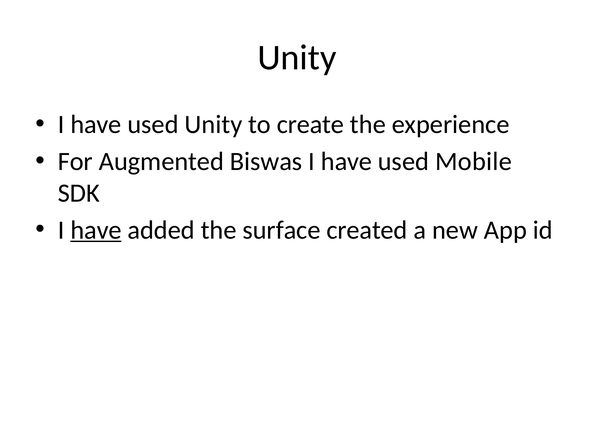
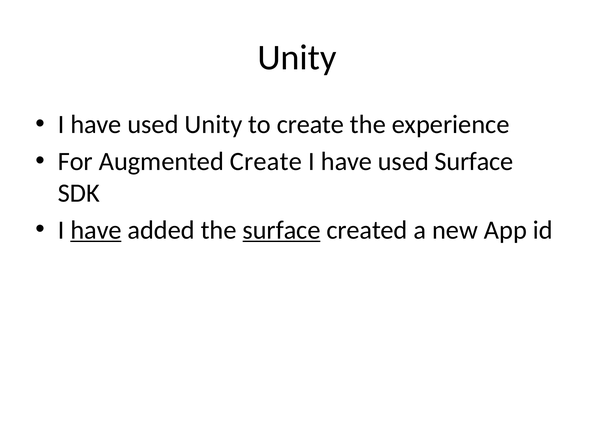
Augmented Biswas: Biswas -> Create
used Mobile: Mobile -> Surface
surface at (282, 230) underline: none -> present
